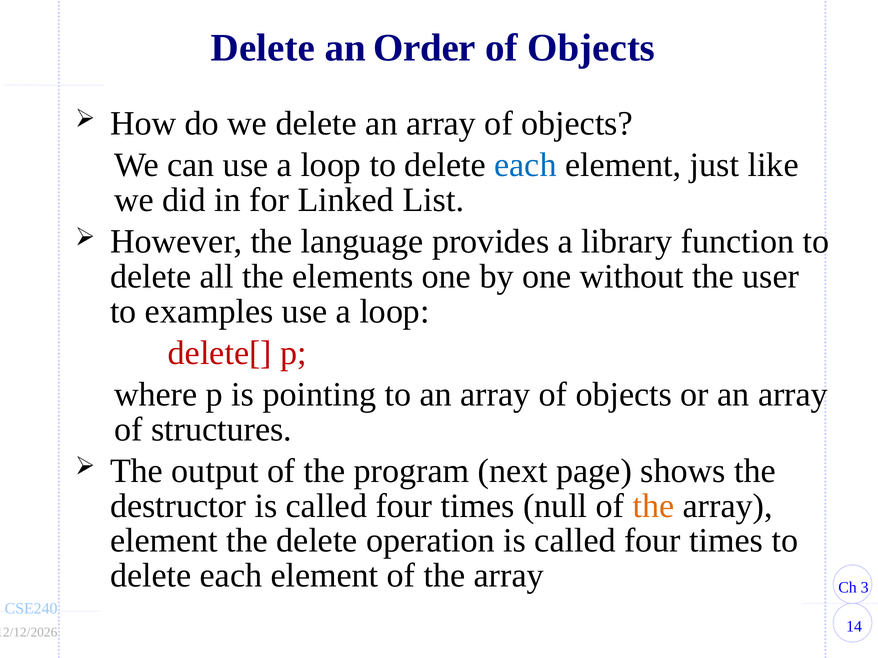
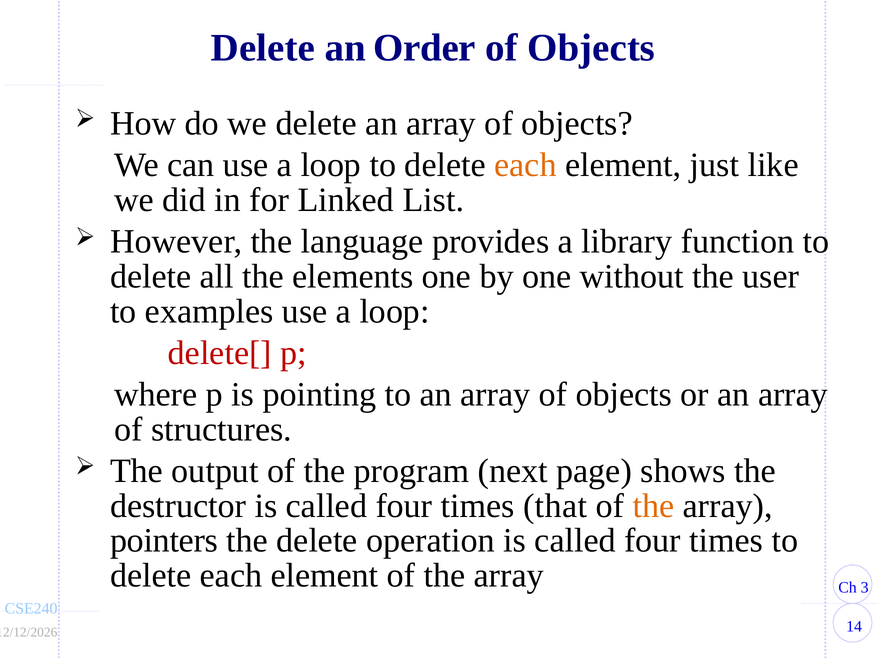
each at (525, 165) colour: blue -> orange
null: null -> that
element at (164, 541): element -> pointers
